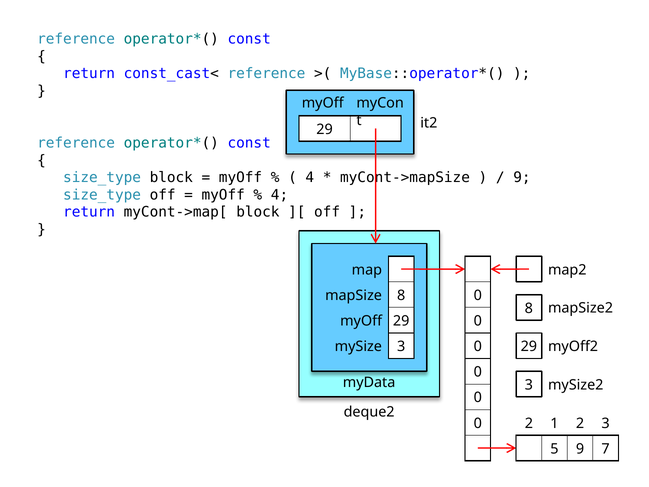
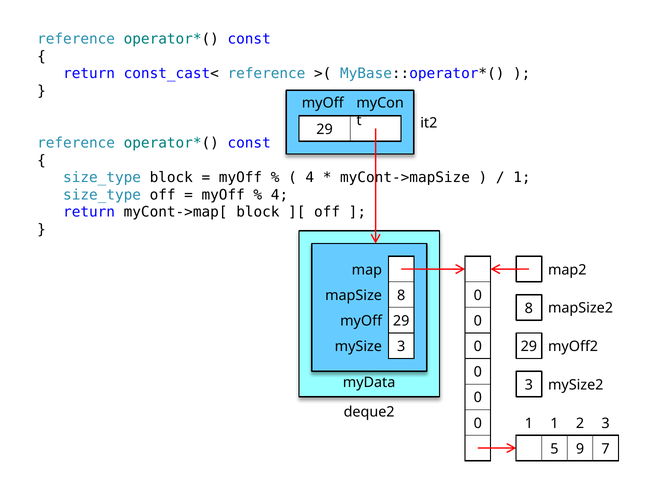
9 at (522, 177): 9 -> 1
0 2: 2 -> 1
